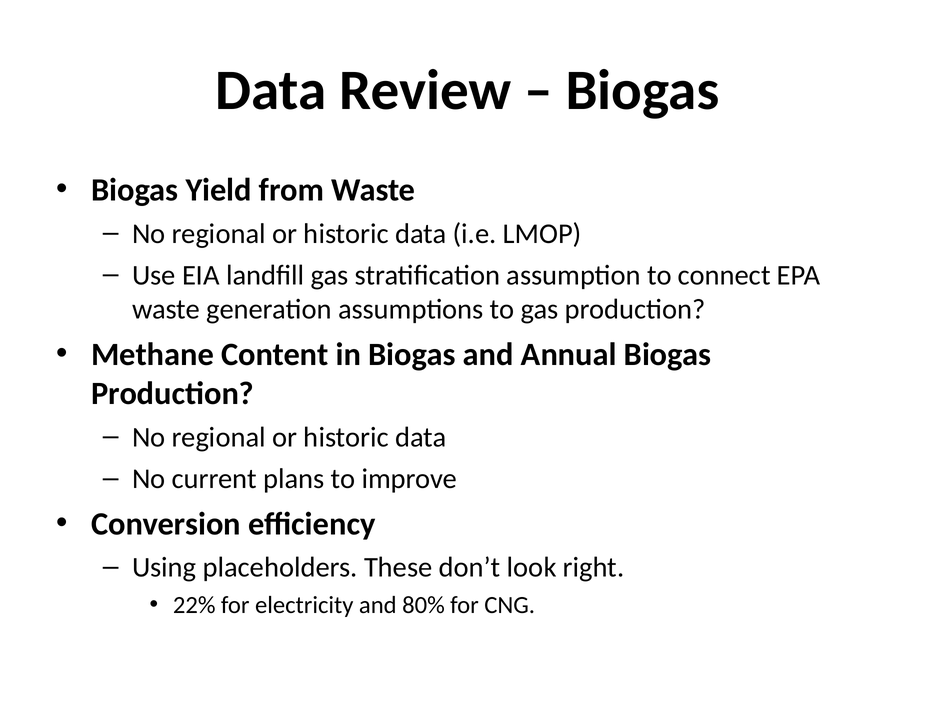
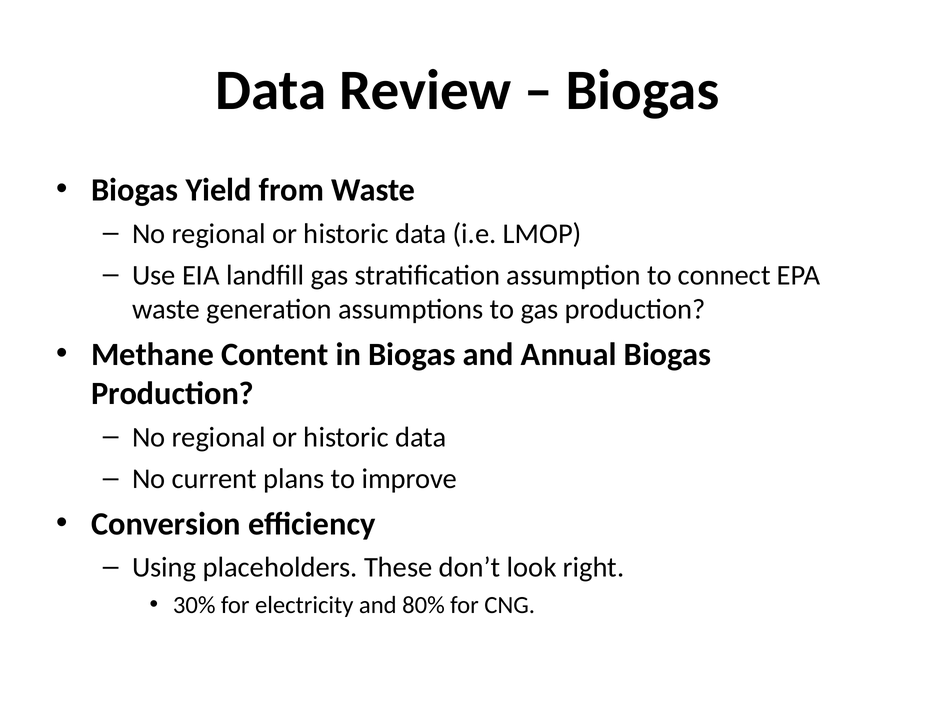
22%: 22% -> 30%
